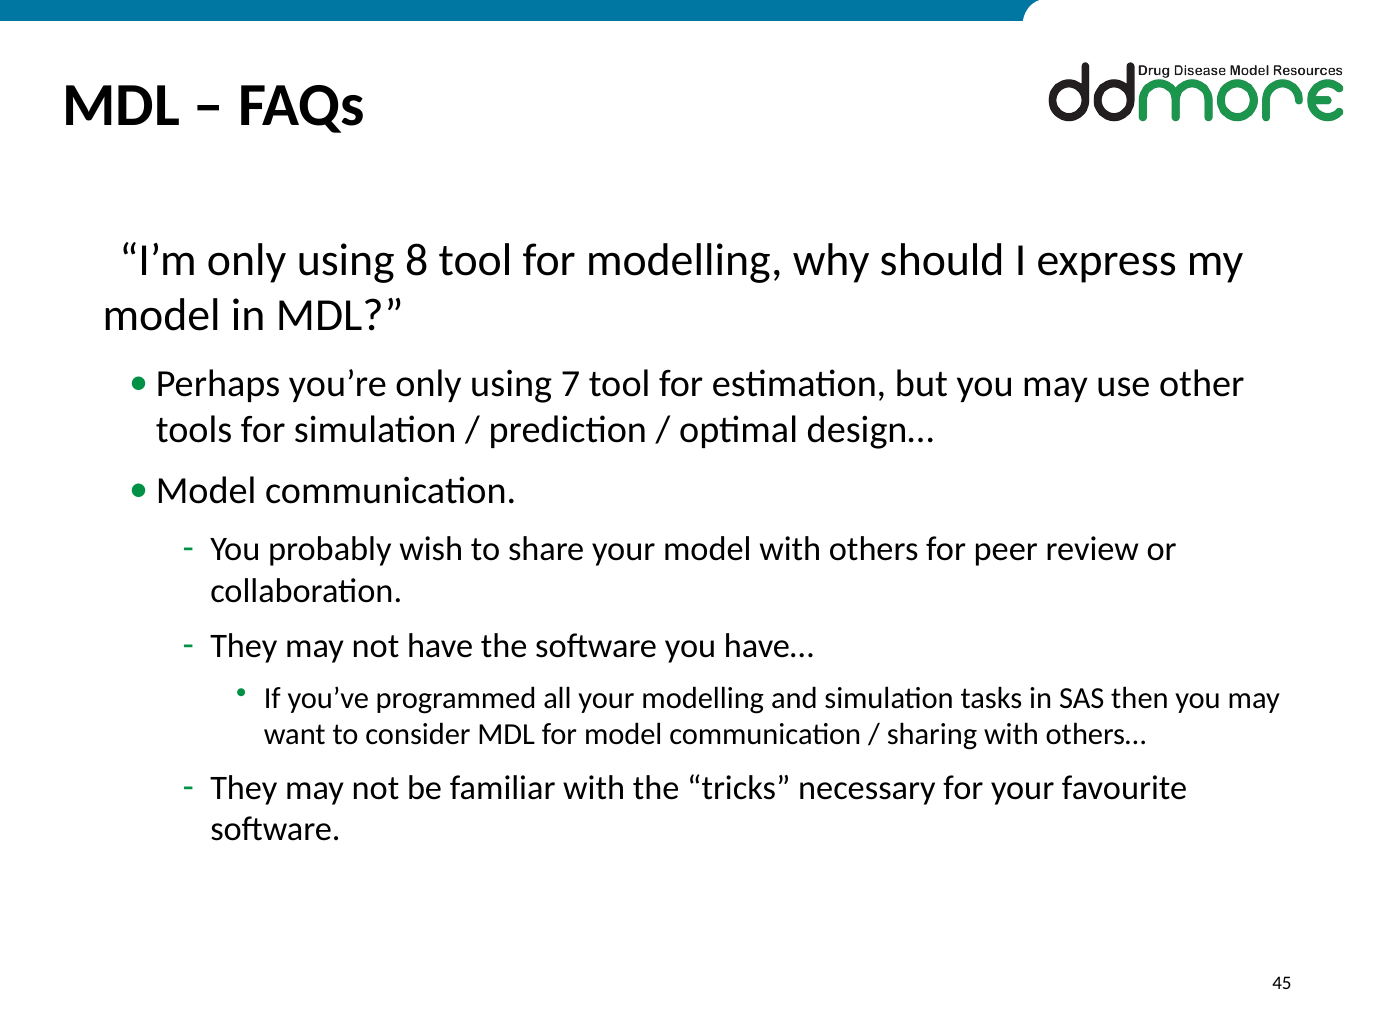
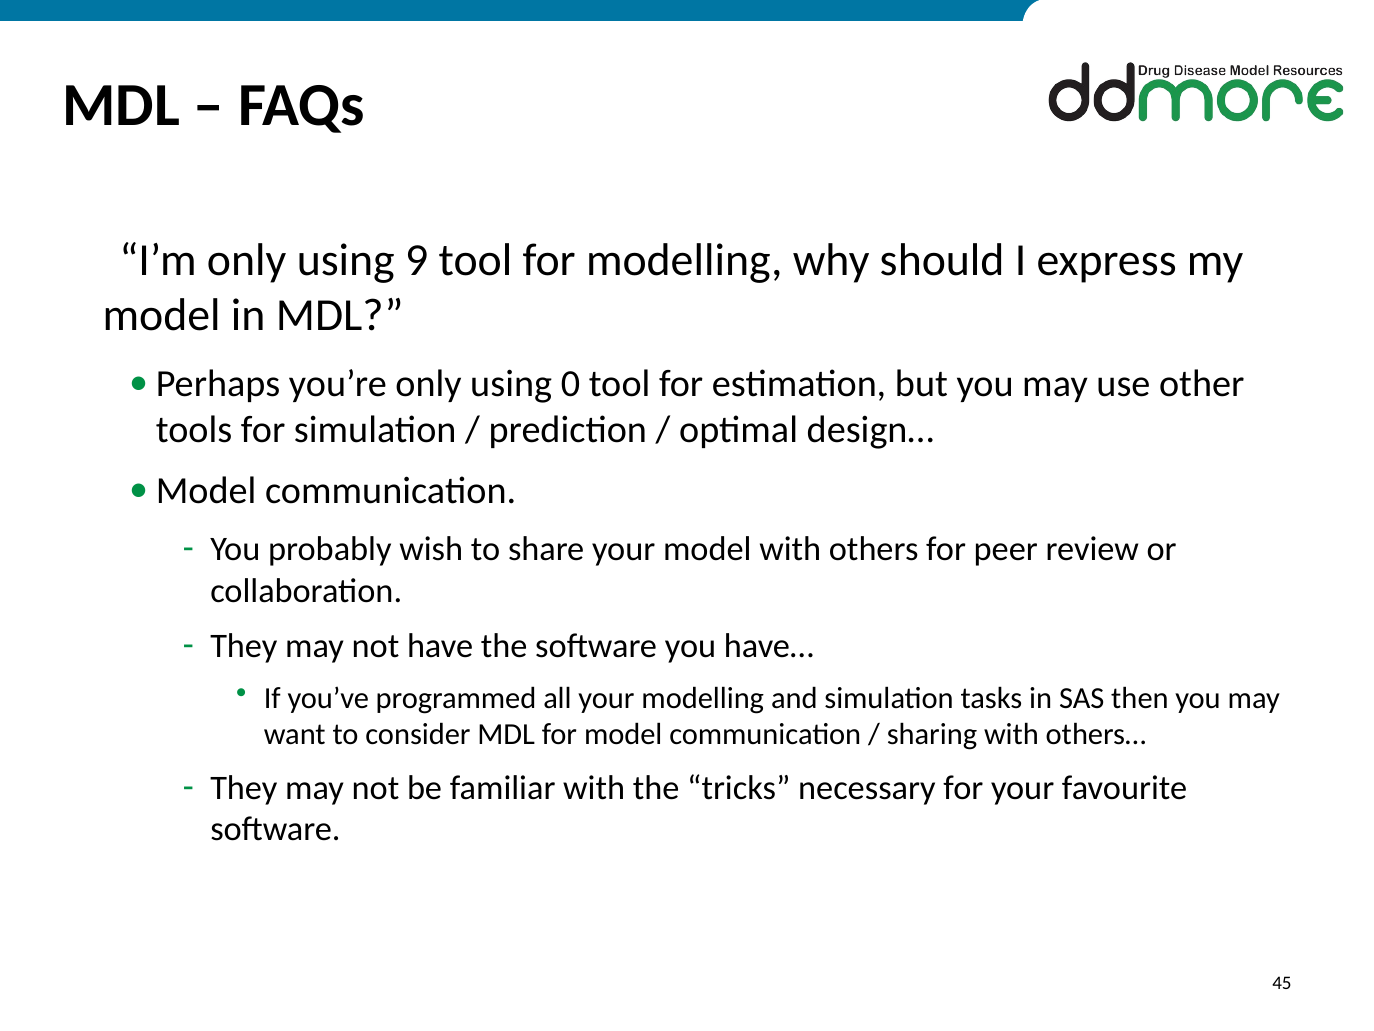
8: 8 -> 9
7: 7 -> 0
